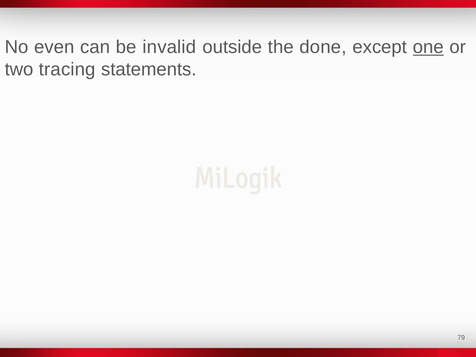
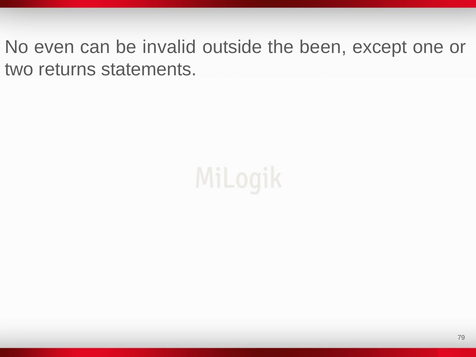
done: done -> been
one underline: present -> none
tracing: tracing -> returns
